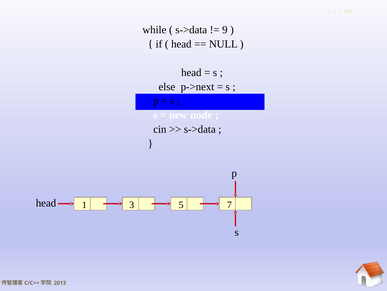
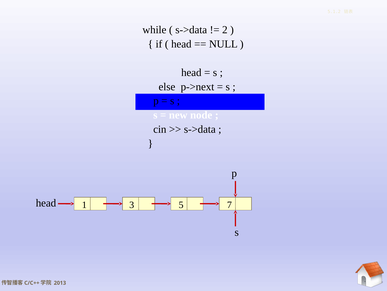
9: 9 -> 2
